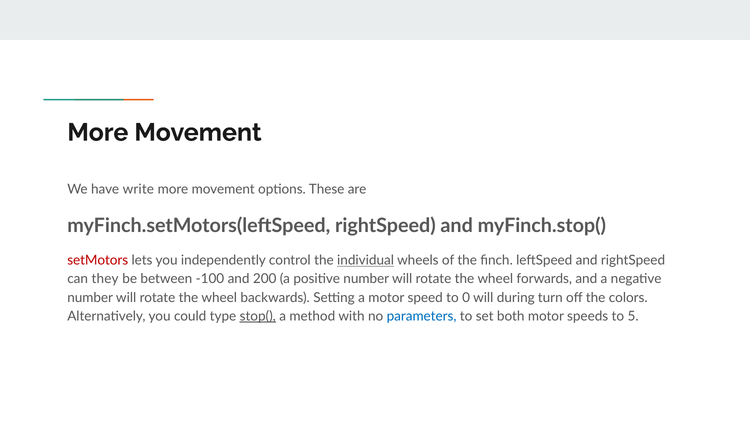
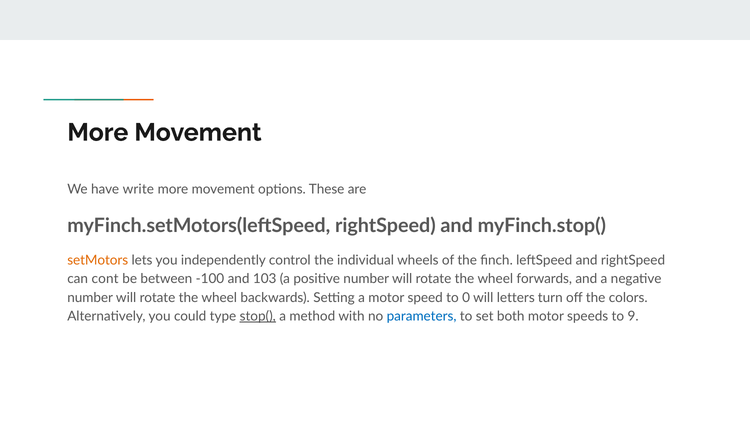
setMotors colour: red -> orange
individual underline: present -> none
they: they -> cont
200: 200 -> 103
during: during -> letters
5: 5 -> 9
